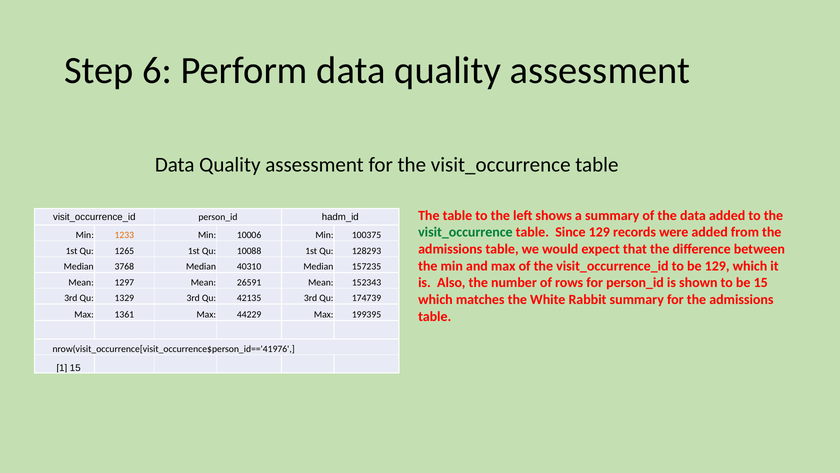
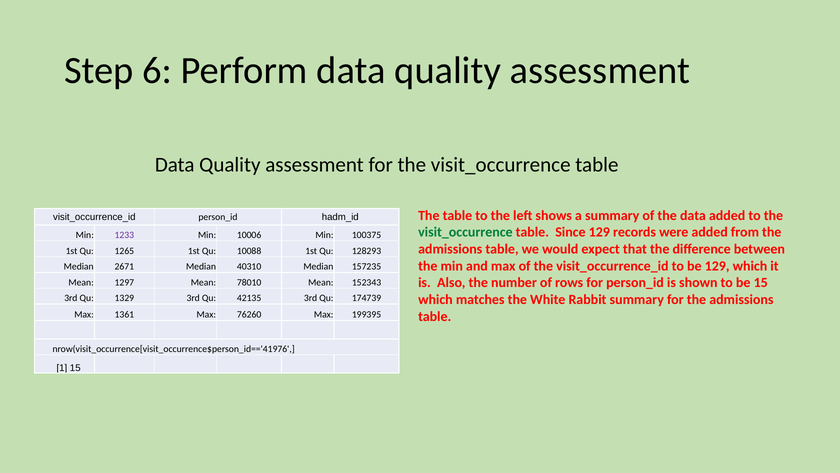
1233 colour: orange -> purple
3768: 3768 -> 2671
26591: 26591 -> 78010
44229: 44229 -> 76260
